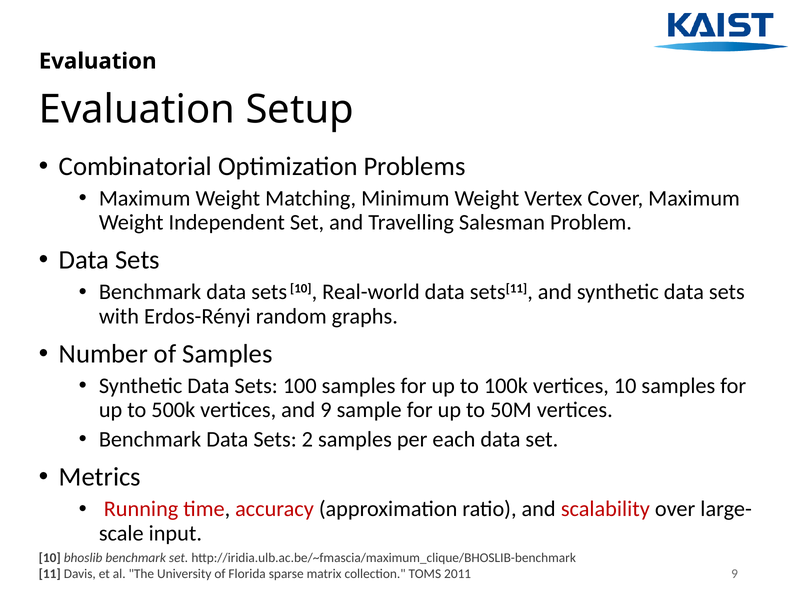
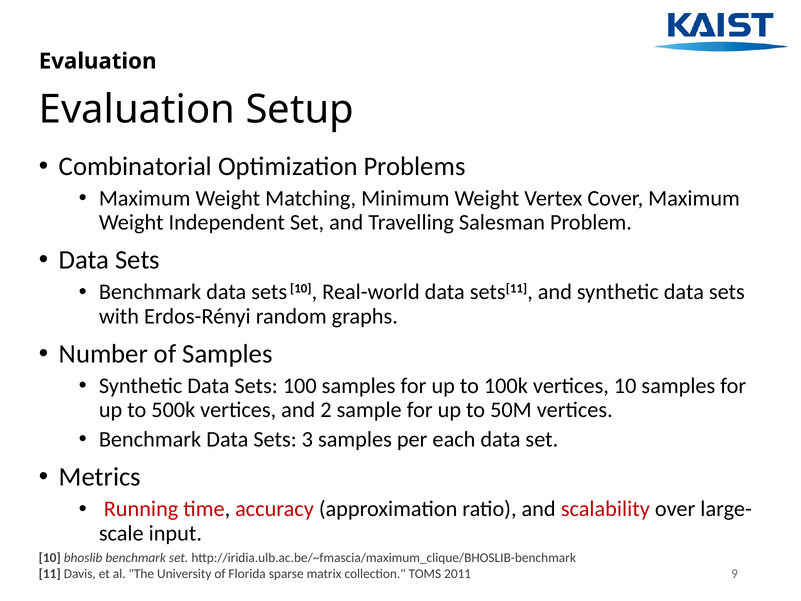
and 9: 9 -> 2
2: 2 -> 3
